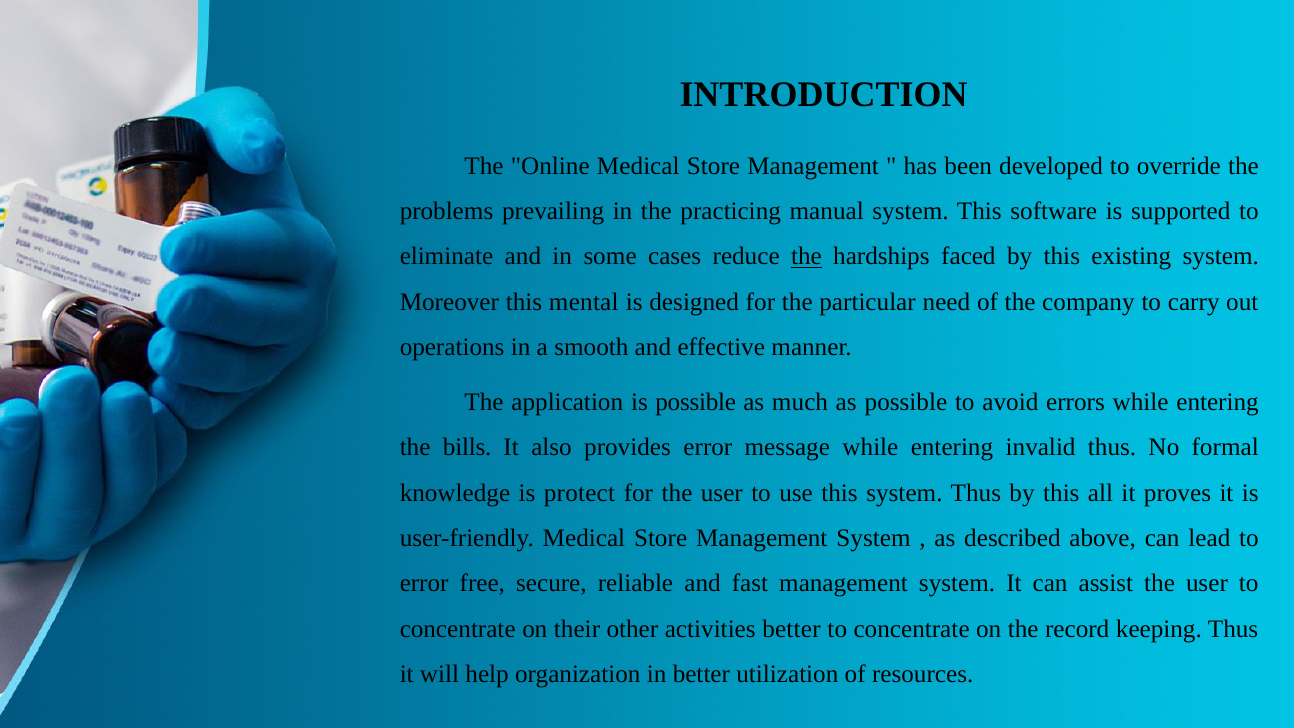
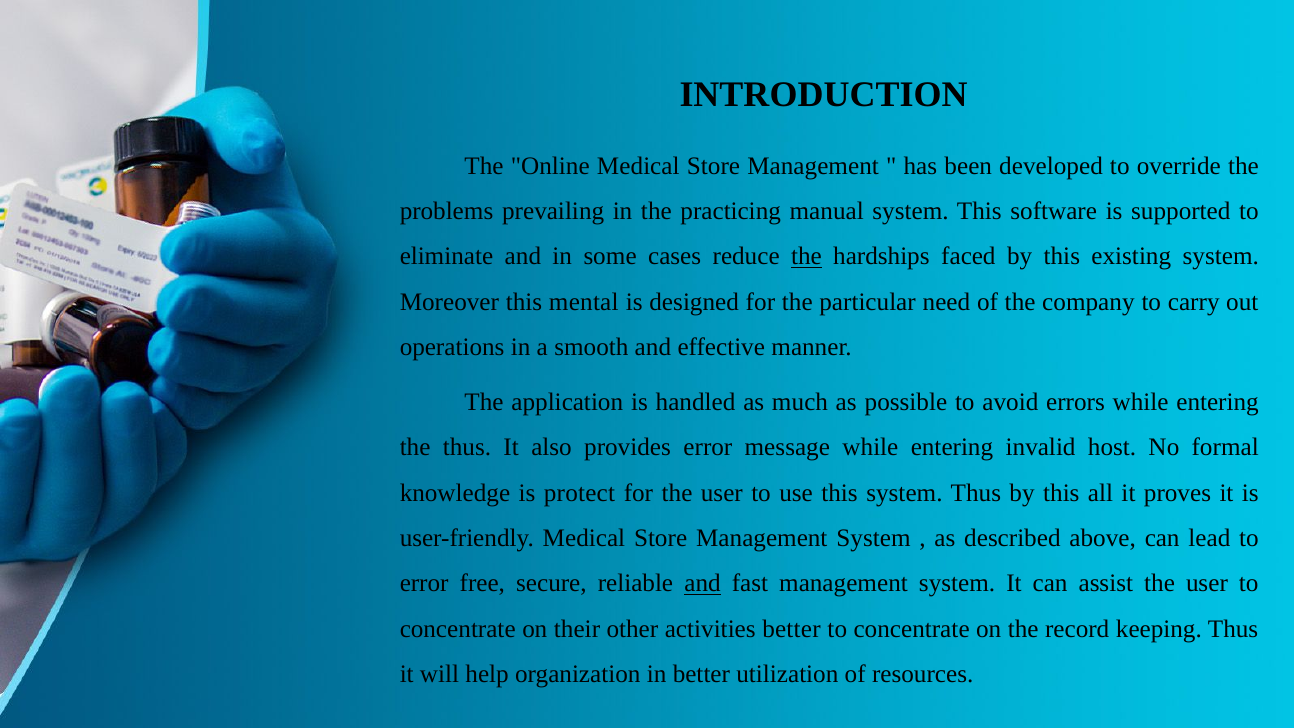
is possible: possible -> handled
the bills: bills -> thus
invalid thus: thus -> host
and at (703, 583) underline: none -> present
